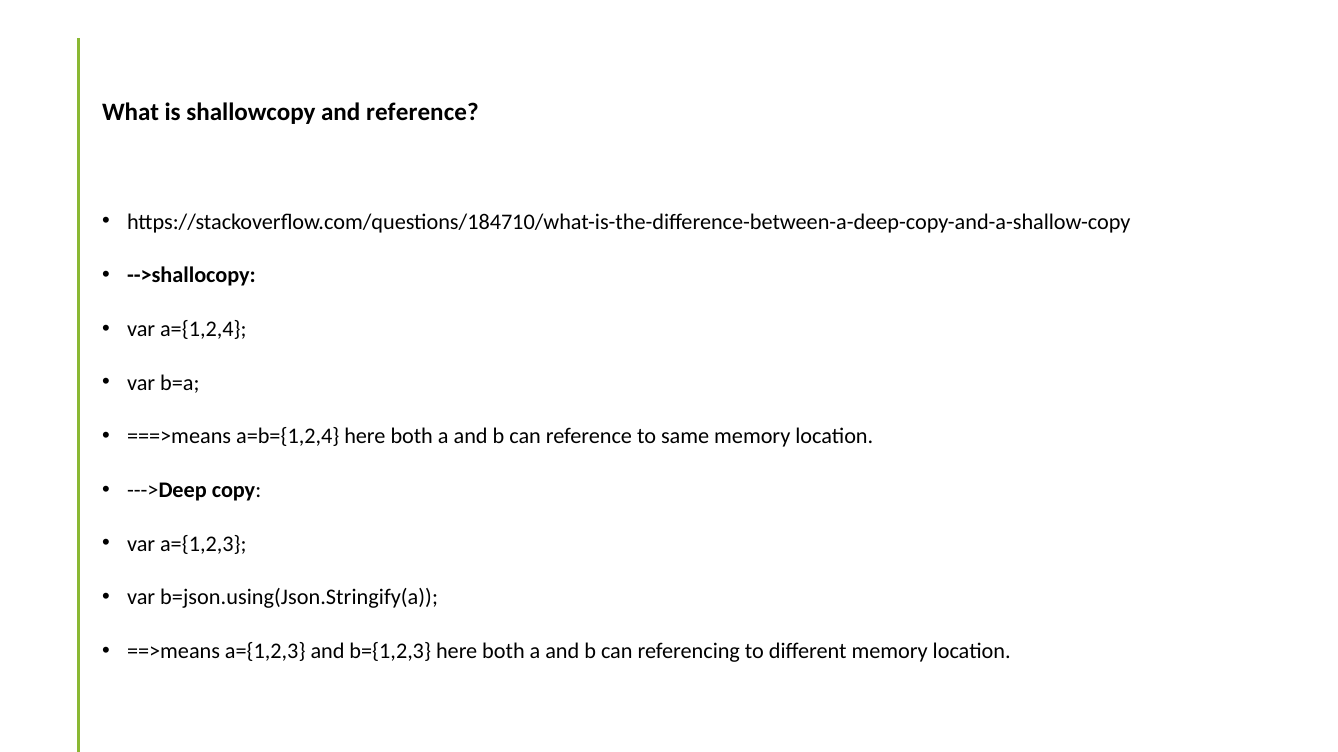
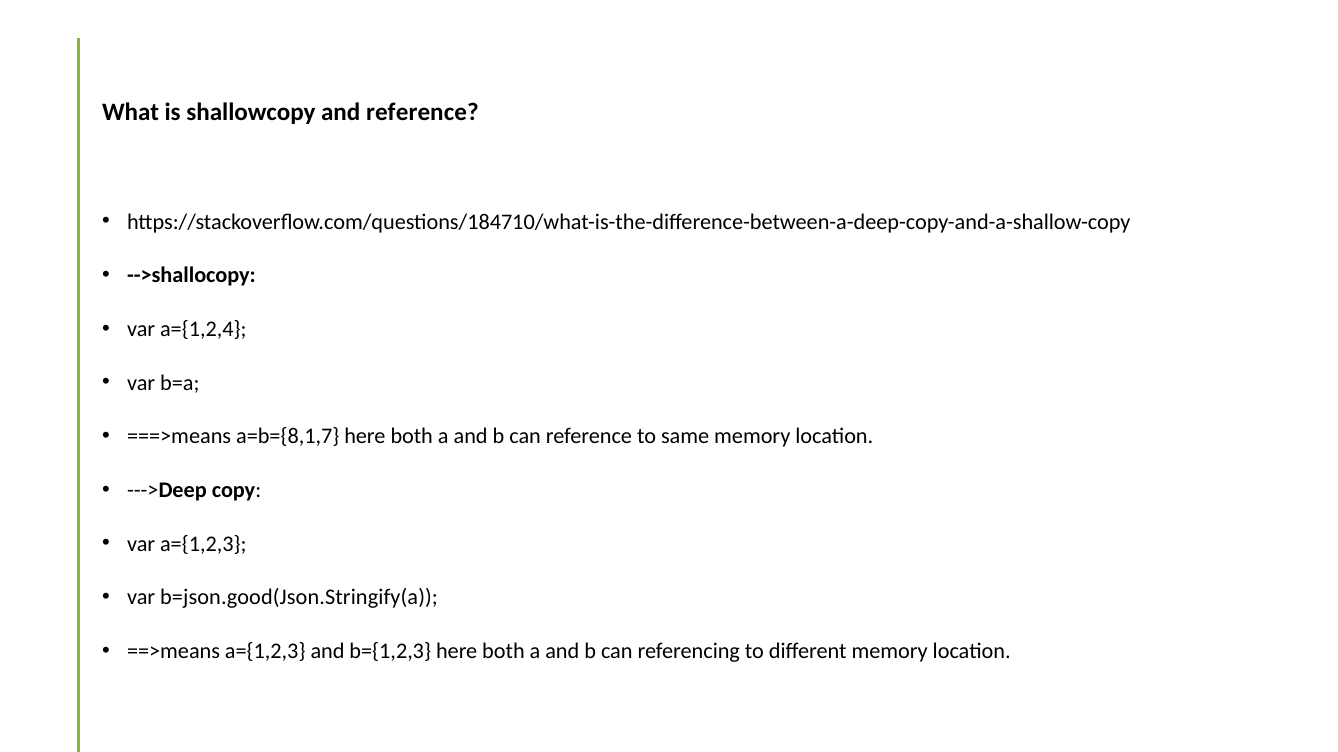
a=b={1,2,4: a=b={1,2,4 -> a=b={8,1,7
b=json.using(Json.Stringify(a: b=json.using(Json.Stringify(a -> b=json.good(Json.Stringify(a
